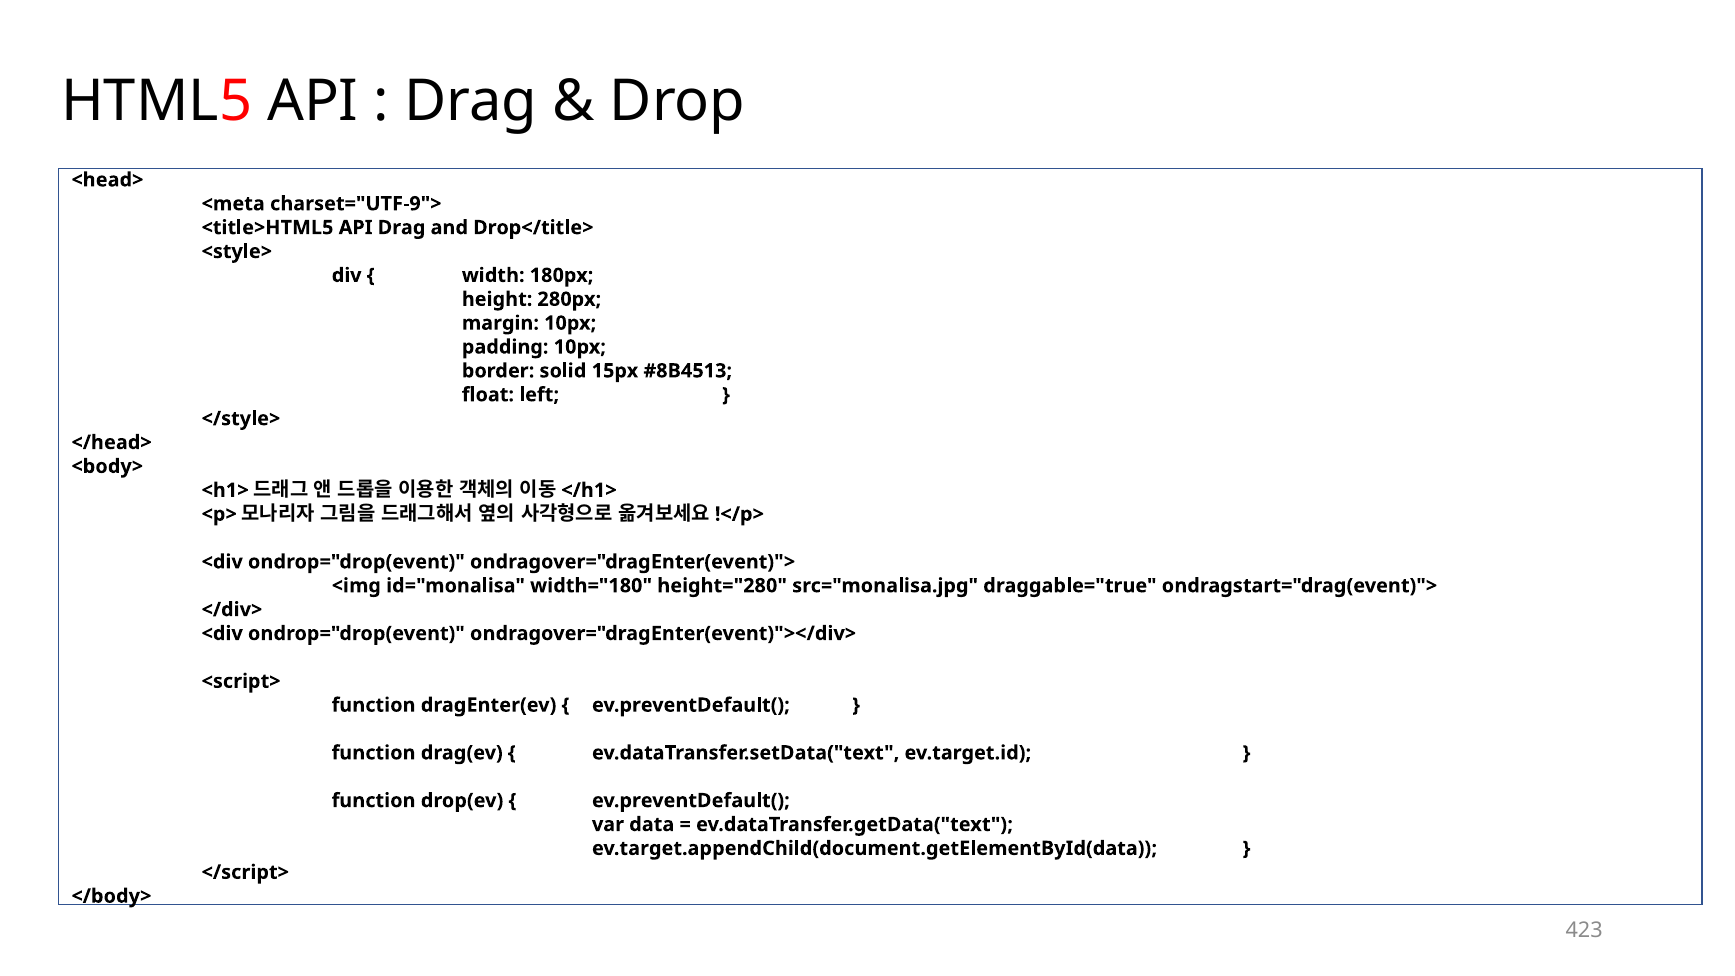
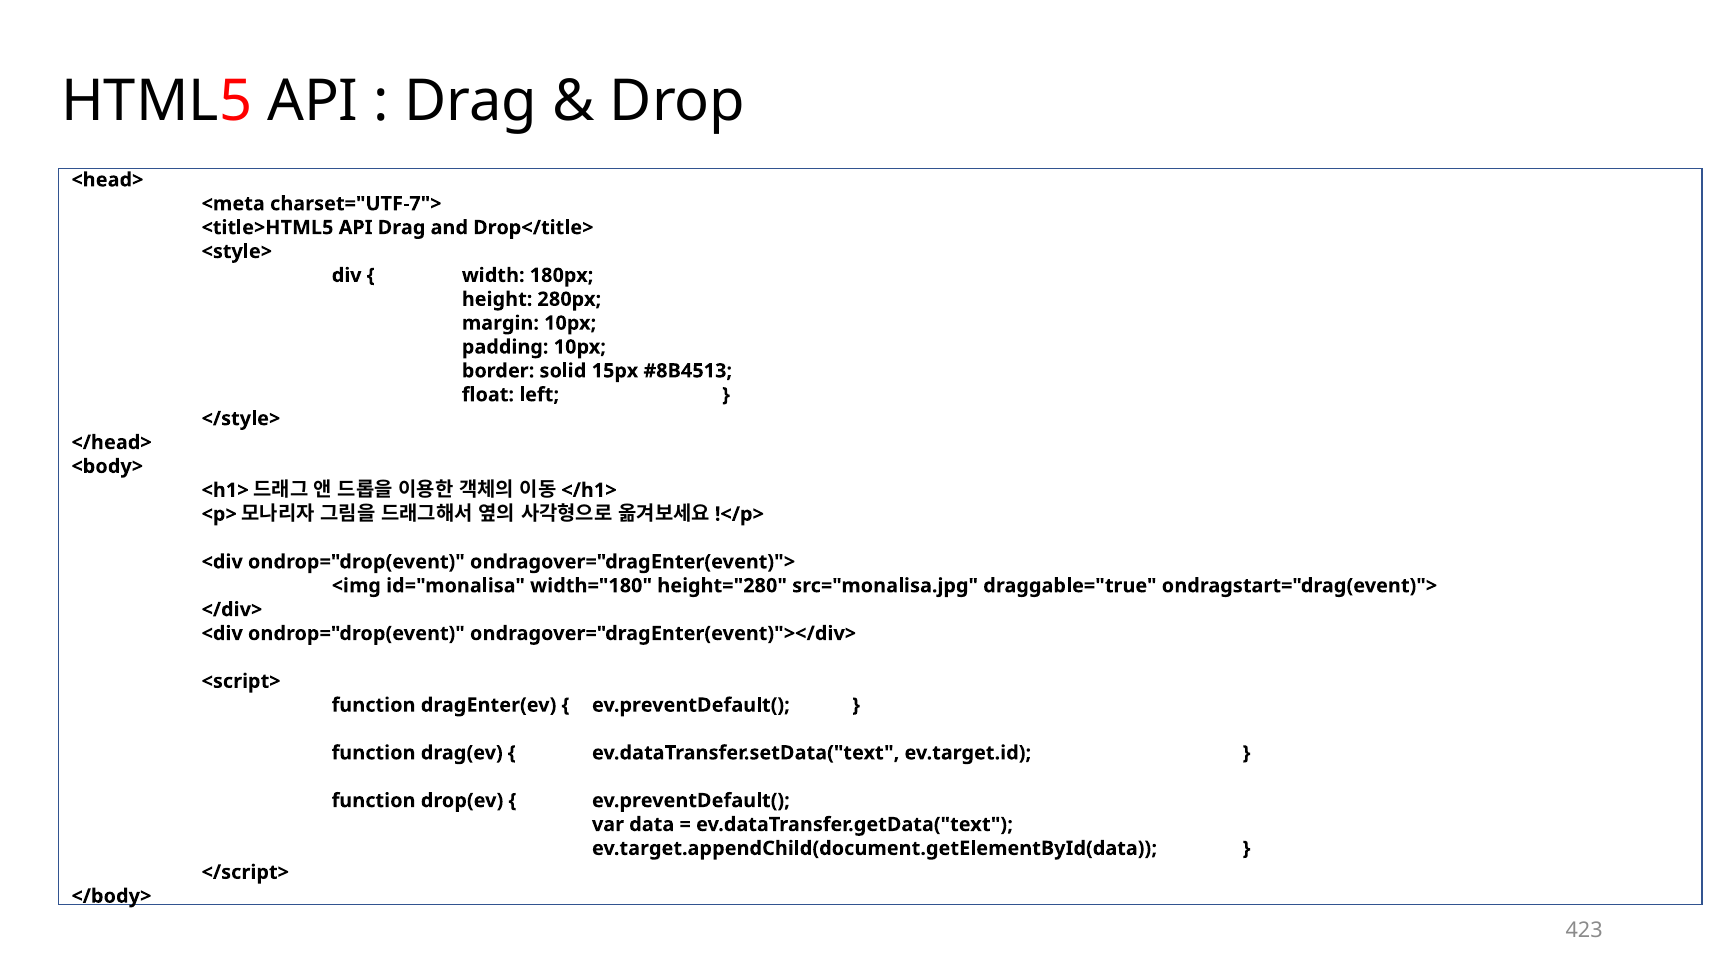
charset="UTF-9">: charset="UTF-9"> -> charset="UTF-7">
